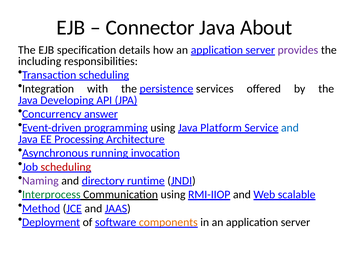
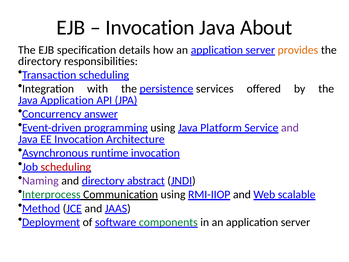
Connector at (150, 28): Connector -> Invocation
provides colour: purple -> orange
including at (40, 61): including -> directory
Java Developing: Developing -> Application
and at (290, 128) colour: blue -> purple
EE Processing: Processing -> Invocation
running: running -> runtime
runtime: runtime -> abstract
components colour: orange -> green
